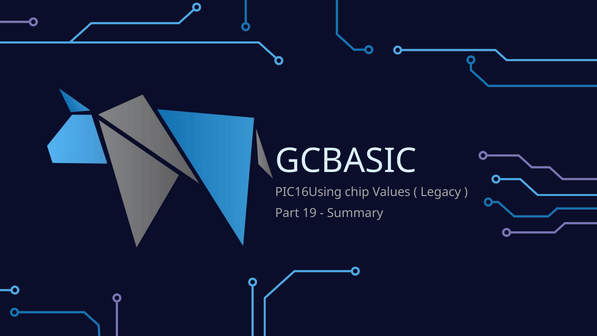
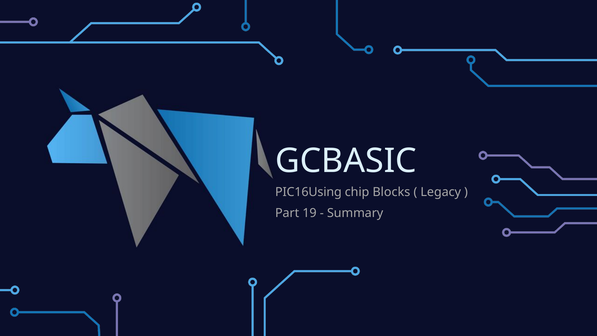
Values: Values -> Blocks
